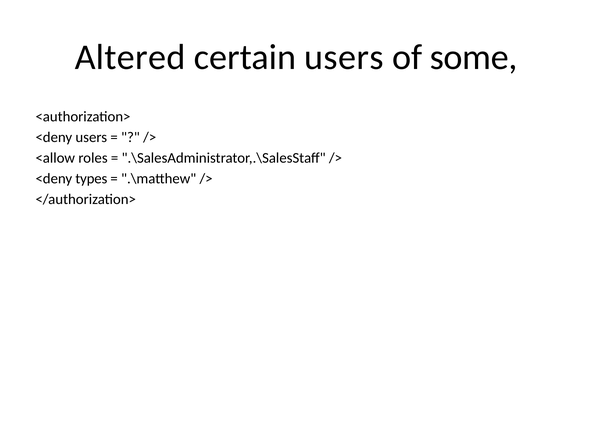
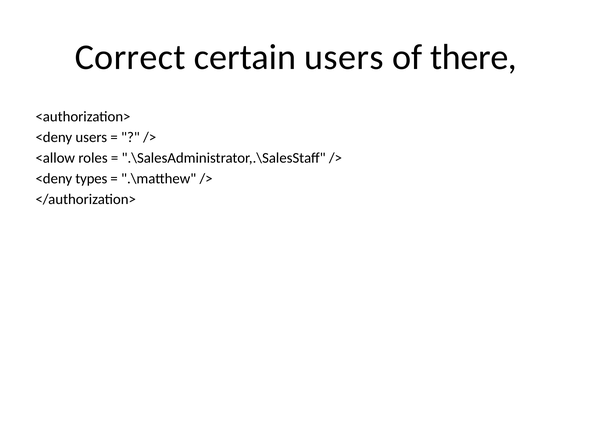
Altered: Altered -> Correct
some: some -> there
